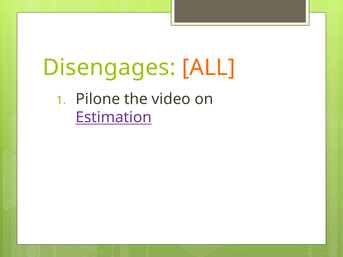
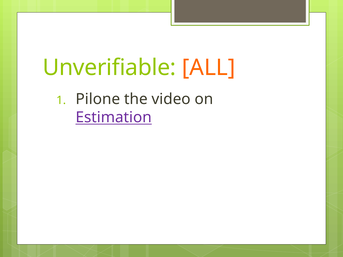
Disengages: Disengages -> Unverifiable
